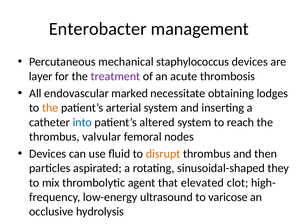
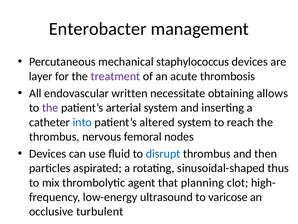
marked: marked -> written
lodges: lodges -> allows
the at (50, 108) colour: orange -> purple
valvular: valvular -> nervous
disrupt colour: orange -> blue
they: they -> thus
elevated: elevated -> planning
hydrolysis: hydrolysis -> turbulent
